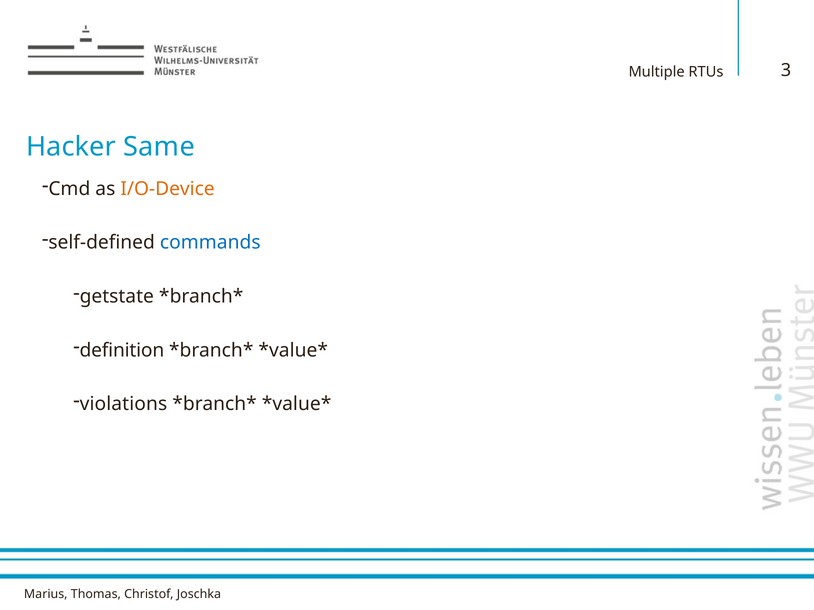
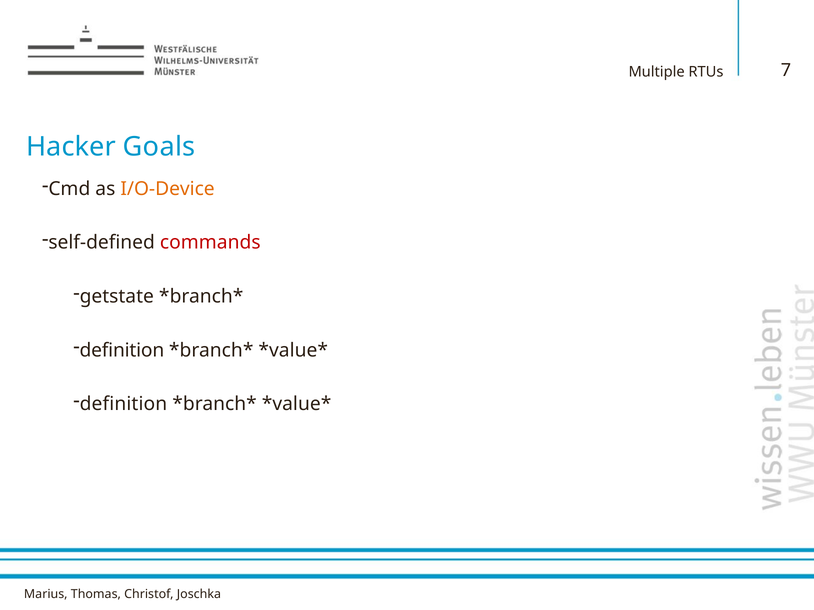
3: 3 -> 7
Same: Same -> Goals
commands colour: blue -> red
violations at (123, 404): violations -> definition
